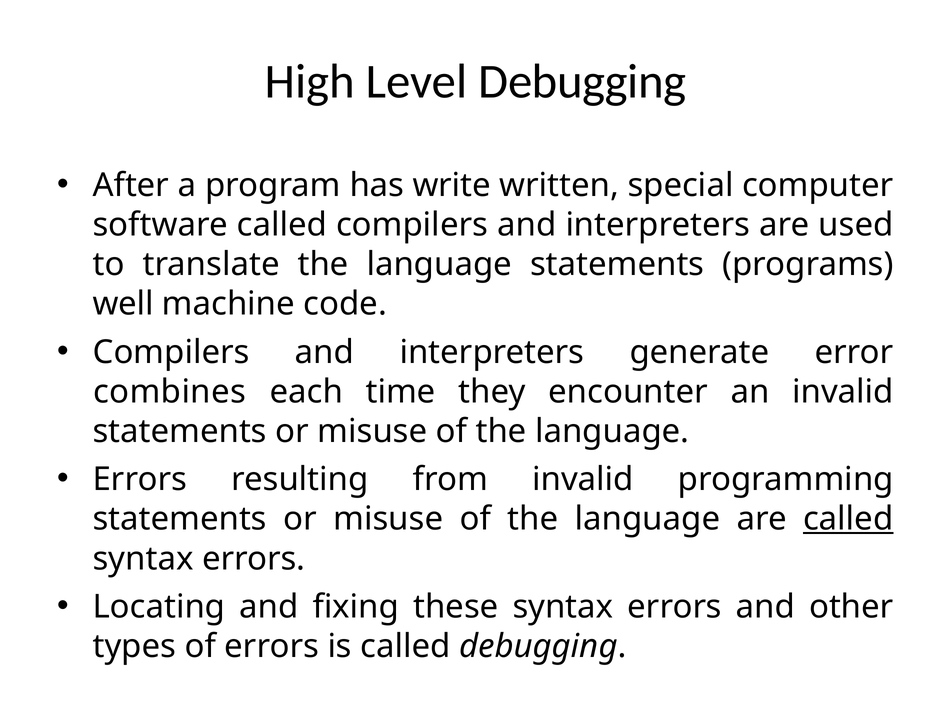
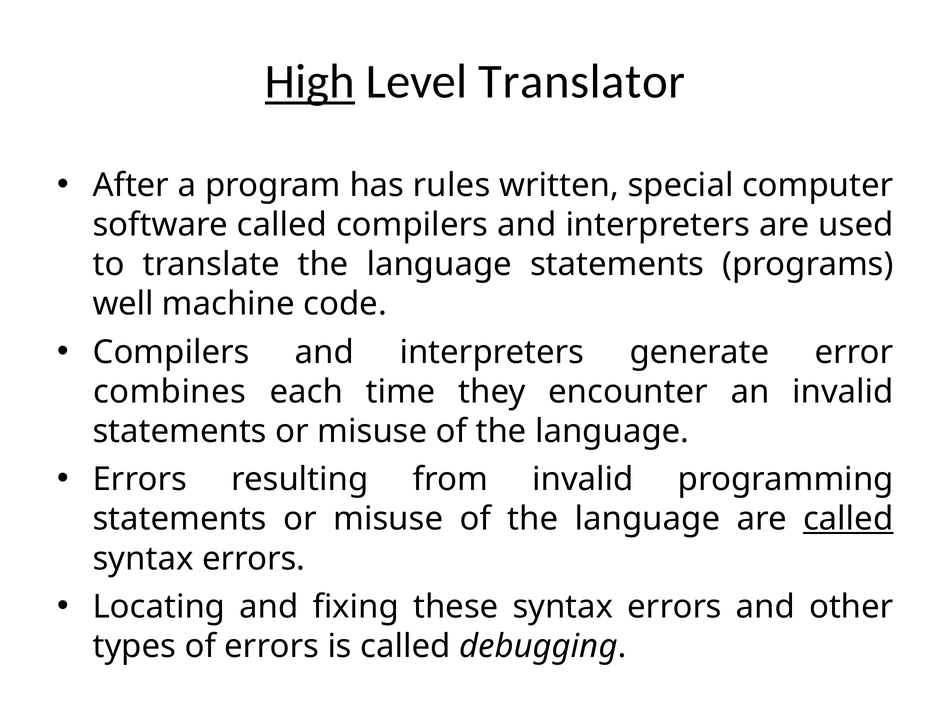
High underline: none -> present
Level Debugging: Debugging -> Translator
write: write -> rules
